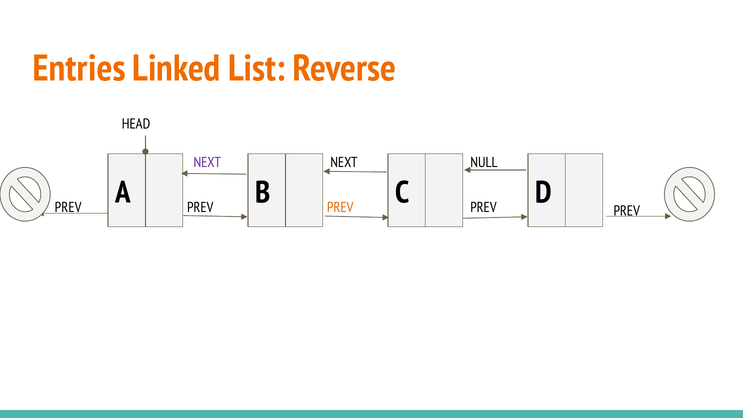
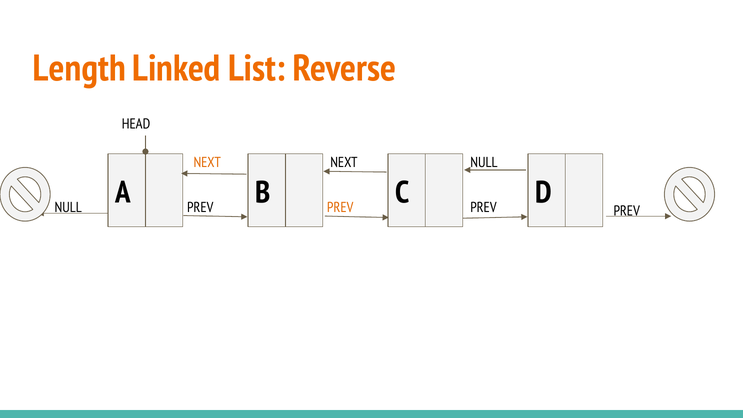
Entries: Entries -> Length
NEXT at (207, 163) colour: purple -> orange
PREV at (68, 208): PREV -> NULL
